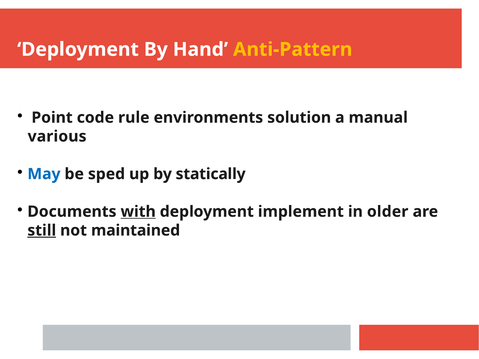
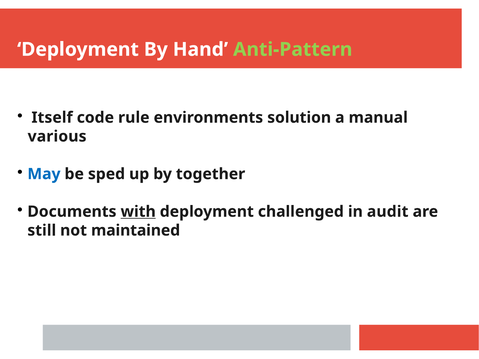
Anti-Pattern colour: yellow -> light green
Point: Point -> Itself
statically: statically -> together
implement: implement -> challenged
older: older -> audit
still underline: present -> none
